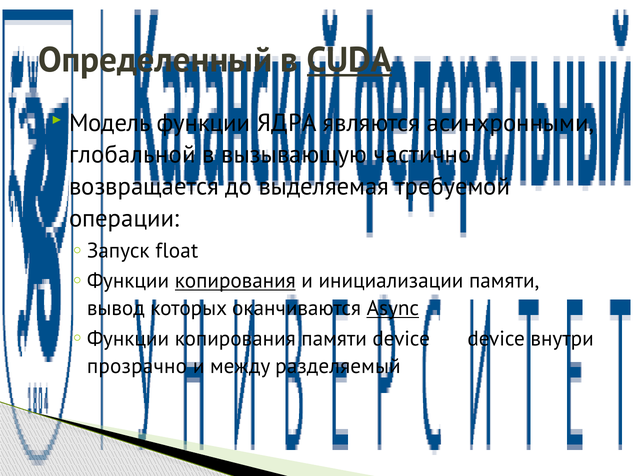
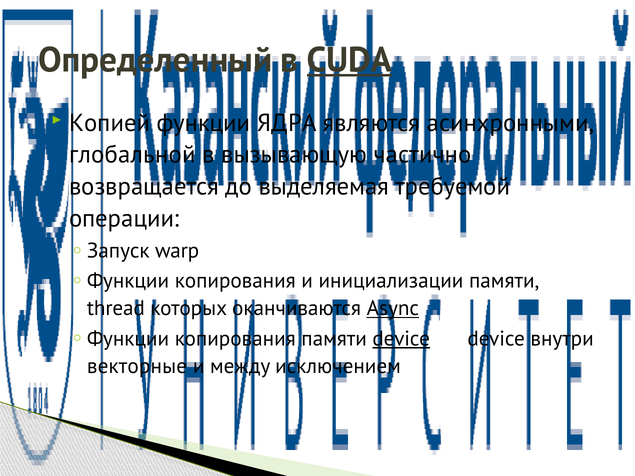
Модель: Модель -> Копией
float: float -> warp
копирования at (235, 281) underline: present -> none
вывод: вывод -> thread
device at (401, 339) underline: none -> present
прозрачно: прозрачно -> векторные
разделяемый: разделяемый -> исключением
